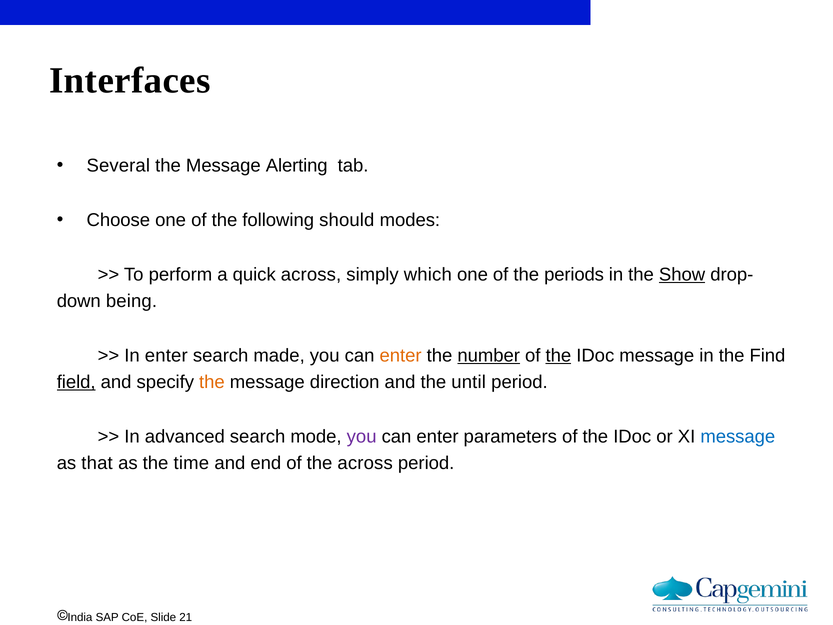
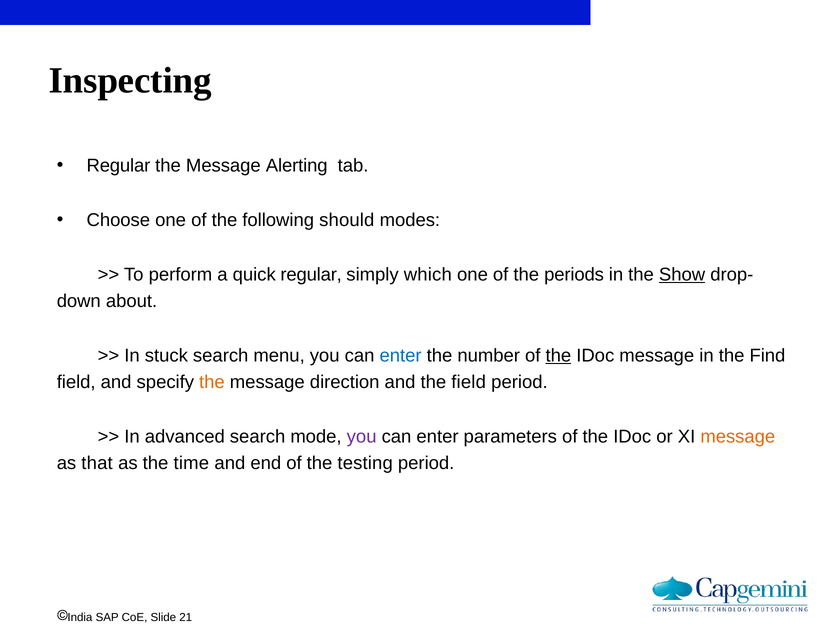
Interfaces: Interfaces -> Inspecting
Several at (118, 166): Several -> Regular
quick across: across -> regular
being: being -> about
In enter: enter -> stuck
made: made -> menu
enter at (401, 355) colour: orange -> blue
number underline: present -> none
field at (76, 382) underline: present -> none
the until: until -> field
message at (738, 436) colour: blue -> orange
the across: across -> testing
